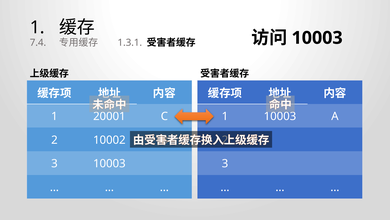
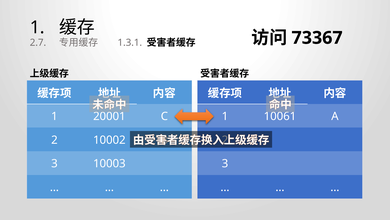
10003 at (317, 38): 10003 -> 73367
7.4: 7.4 -> 2.7
1 10003: 10003 -> 10061
